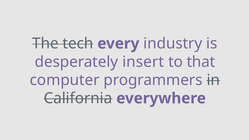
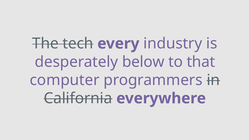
insert: insert -> below
